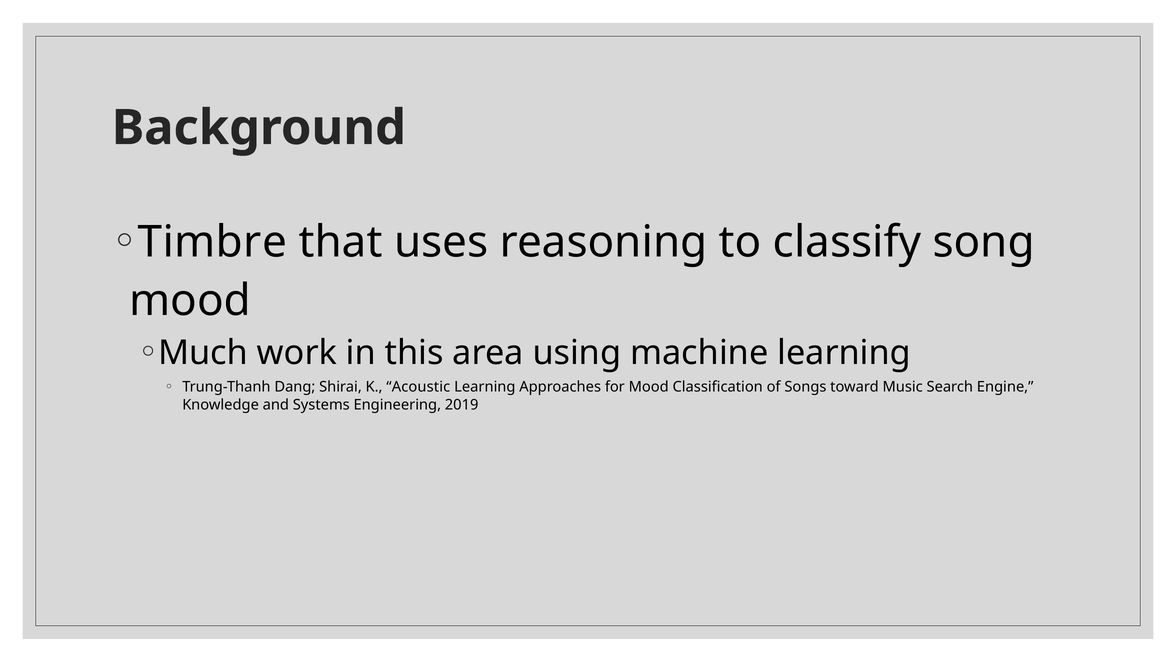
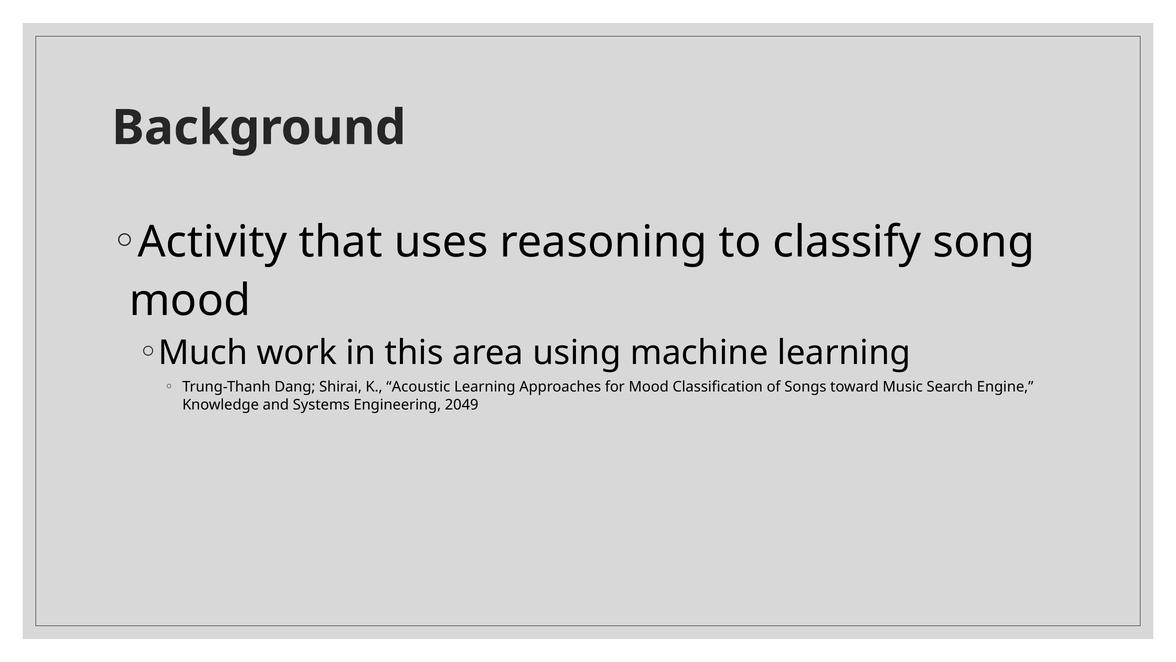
Timbre: Timbre -> Activity
2019: 2019 -> 2049
